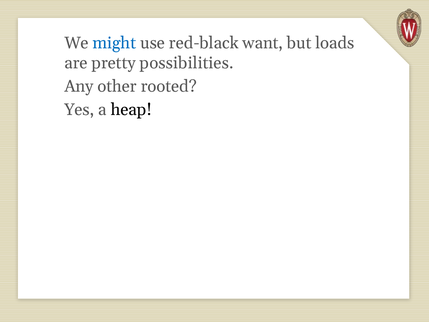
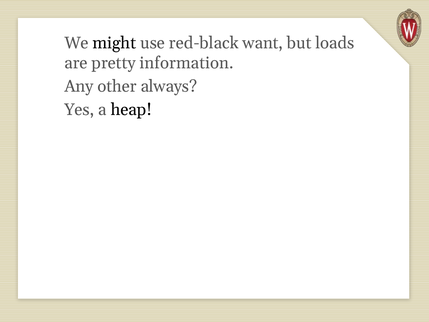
might colour: blue -> black
possibilities: possibilities -> information
rooted: rooted -> always
